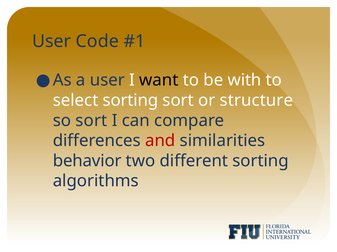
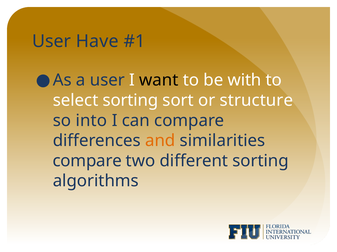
Code: Code -> Have
so sort: sort -> into
and colour: red -> orange
behavior at (87, 161): behavior -> compare
